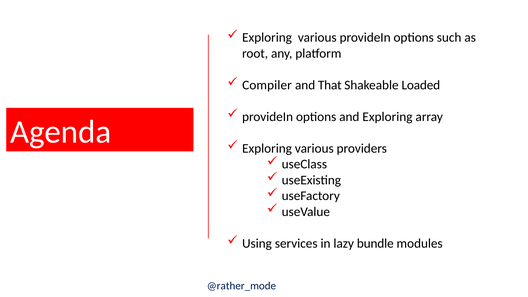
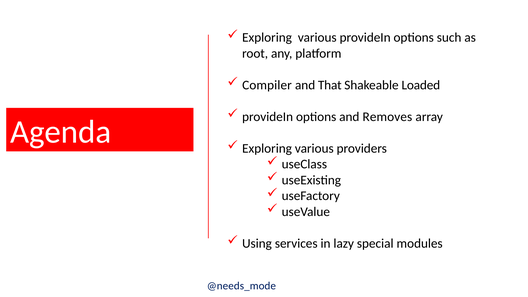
and Exploring: Exploring -> Removes
bundle: bundle -> special
@rather_mode: @rather_mode -> @needs_mode
